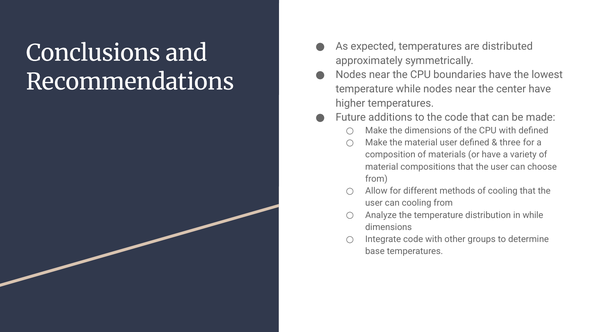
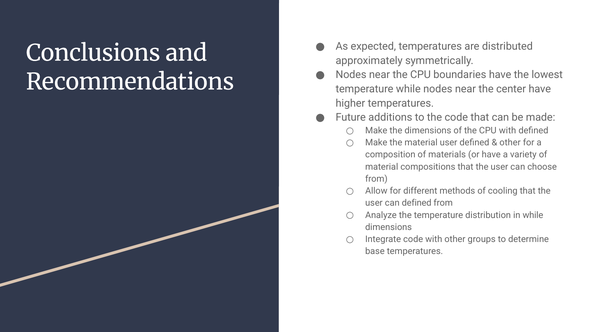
three at (510, 143): three -> other
can cooling: cooling -> defined
